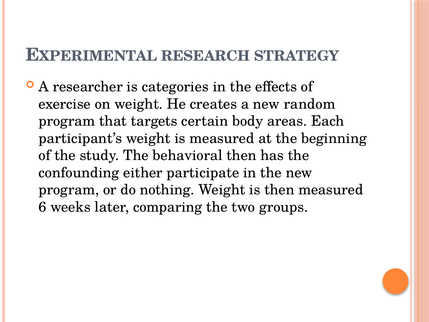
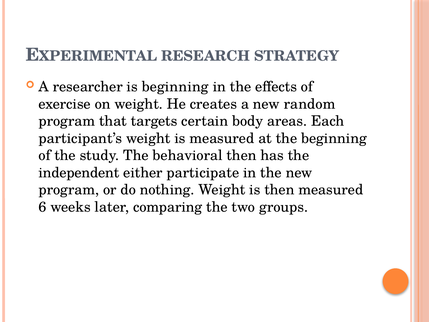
is categories: categories -> beginning
confounding: confounding -> independent
